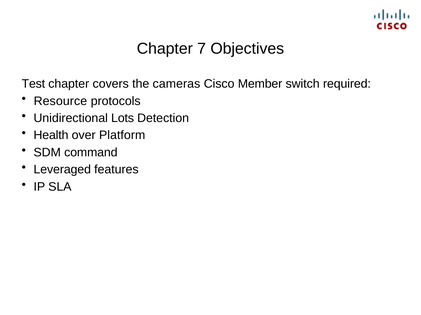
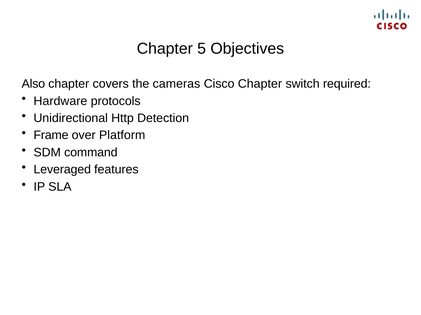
7: 7 -> 5
Test: Test -> Also
Cisco Member: Member -> Chapter
Resource: Resource -> Hardware
Lots: Lots -> Http
Health: Health -> Frame
